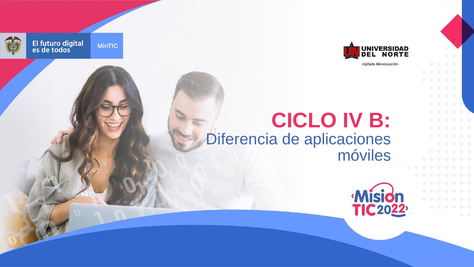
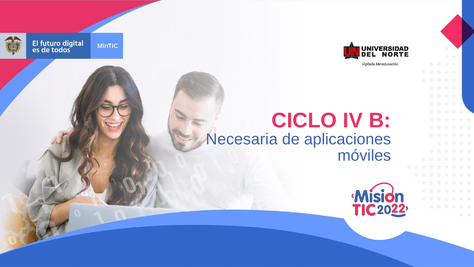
Diferencia: Diferencia -> Necesaria
